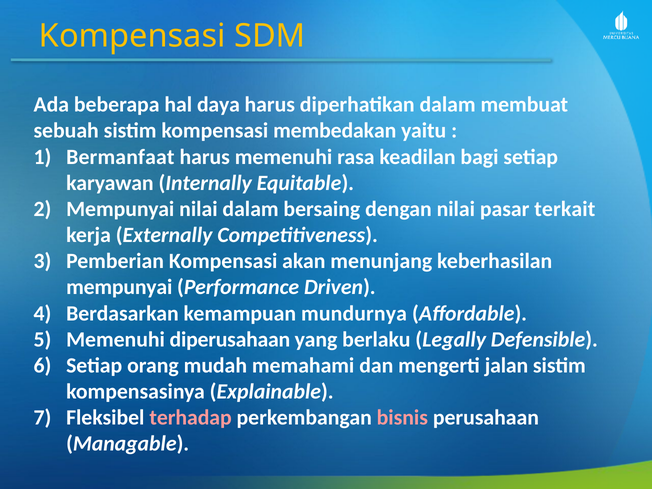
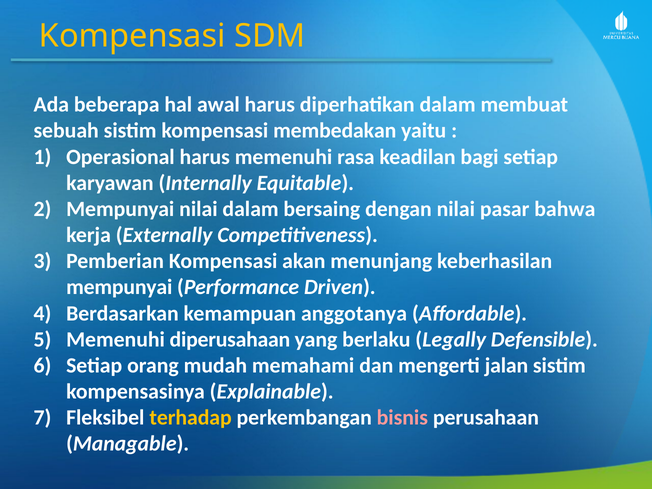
daya: daya -> awal
Bermanfaat: Bermanfaat -> Operasional
terkait: terkait -> bahwa
mundurnya: mundurnya -> anggotanya
terhadap colour: pink -> yellow
